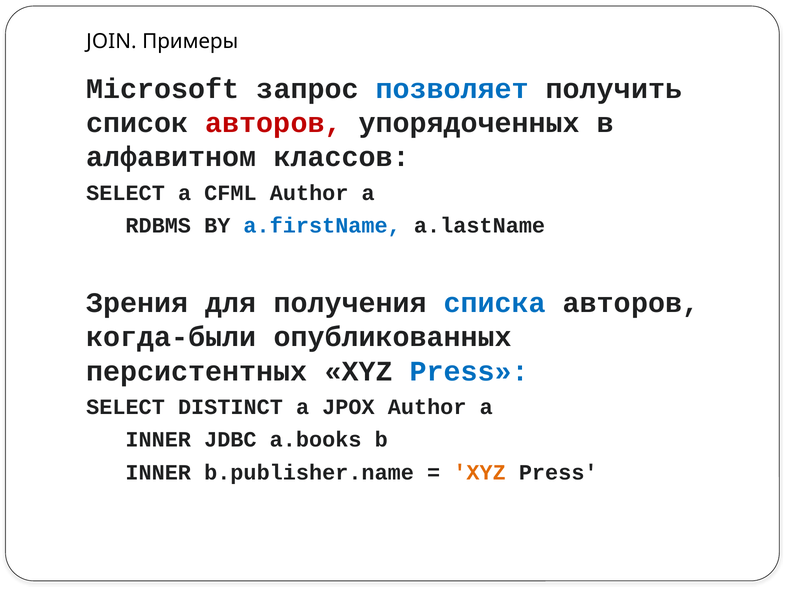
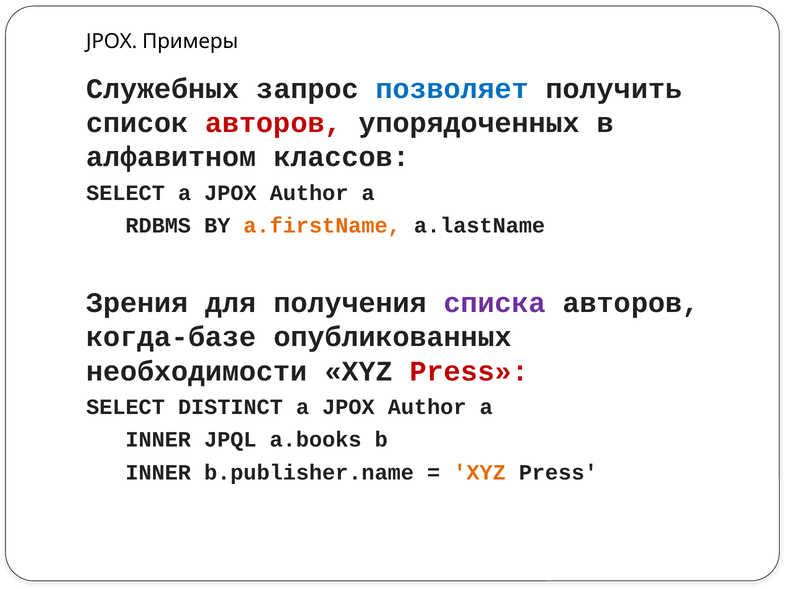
JOIN at (111, 41): JOIN -> JPOX
Microsoft: Microsoft -> Служебных
SELECT a CFML: CFML -> JPOX
a.firstName colour: blue -> orange
списка colour: blue -> purple
когда-были: когда-были -> когда-базе
персистентных: персистентных -> необходимости
Press at (469, 371) colour: blue -> red
JDBC: JDBC -> JPQL
